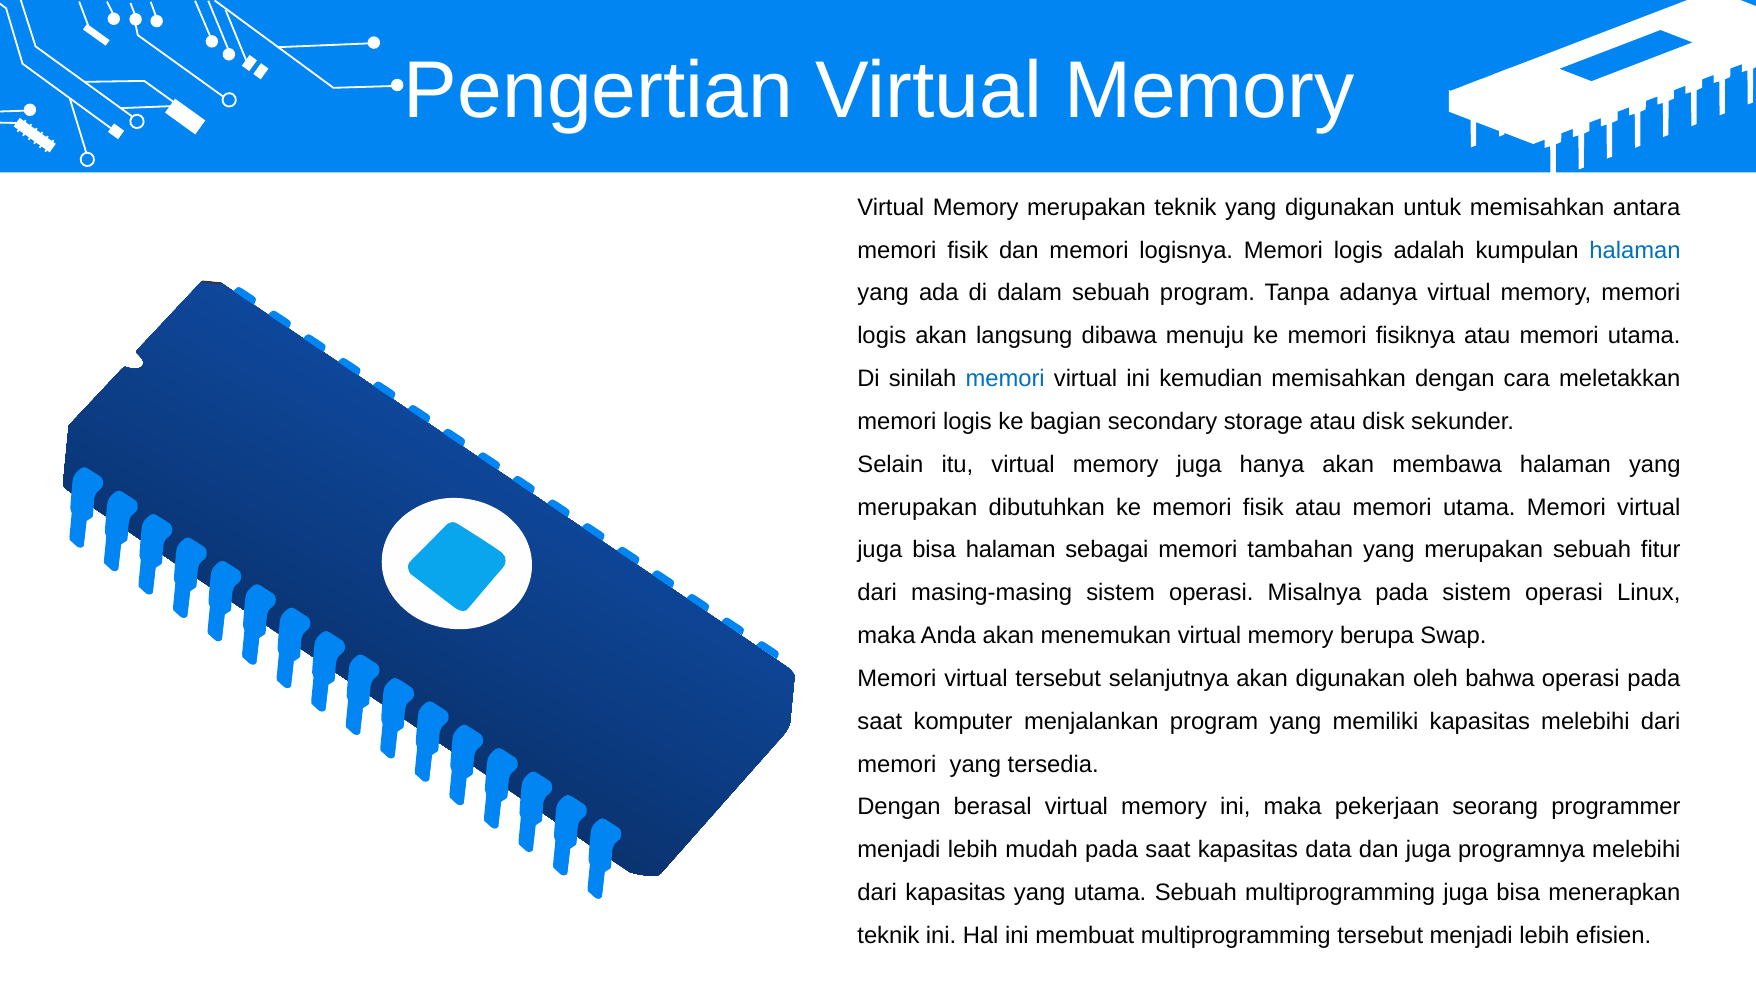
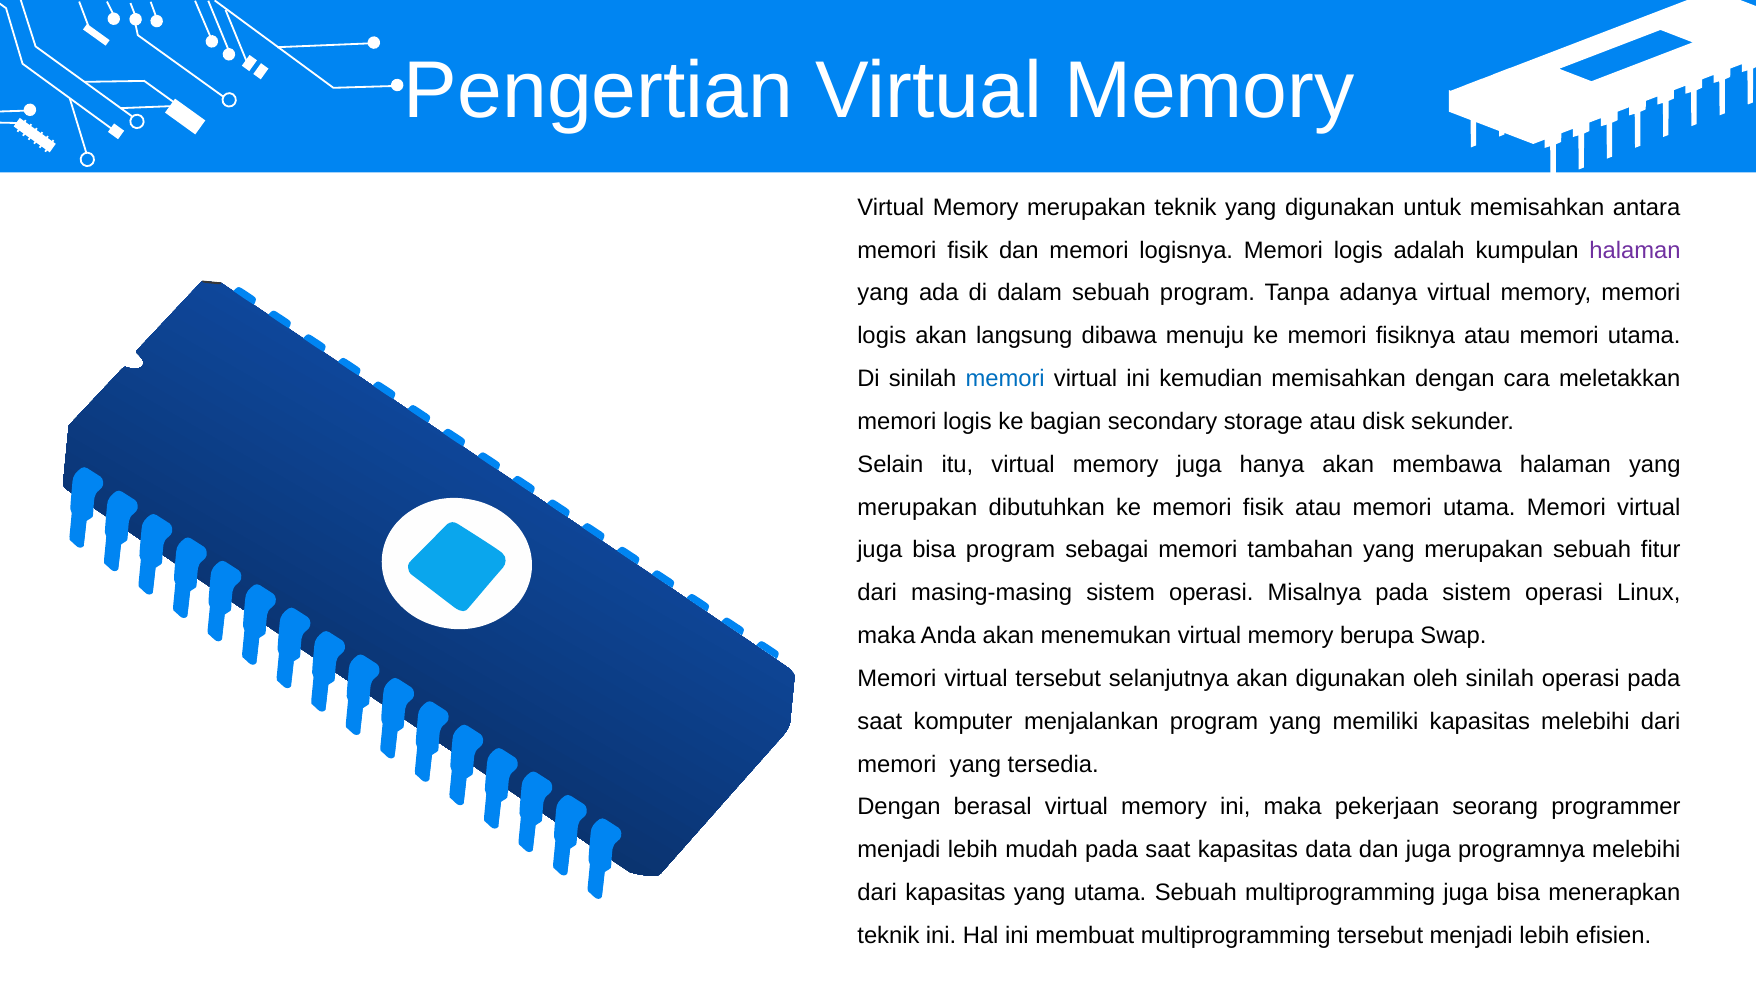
halaman at (1635, 250) colour: blue -> purple
bisa halaman: halaman -> program
oleh bahwa: bahwa -> sinilah
